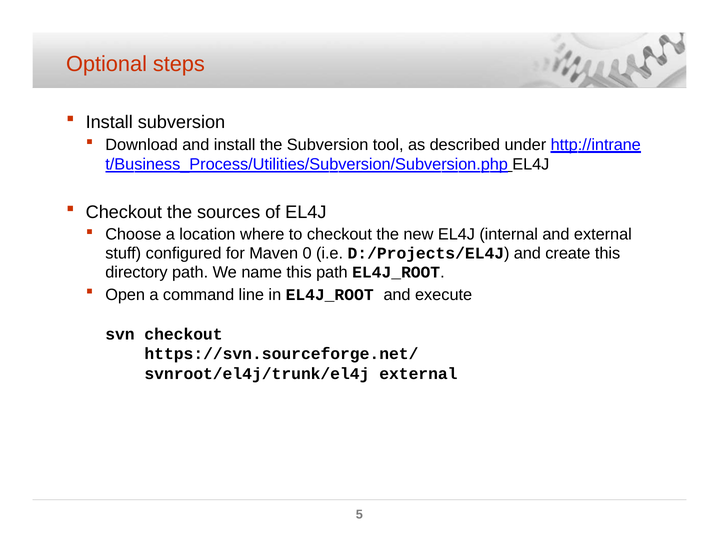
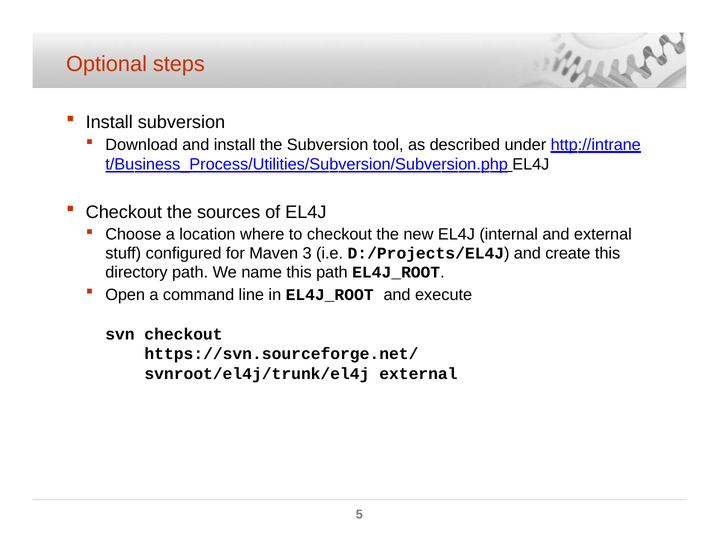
0: 0 -> 3
